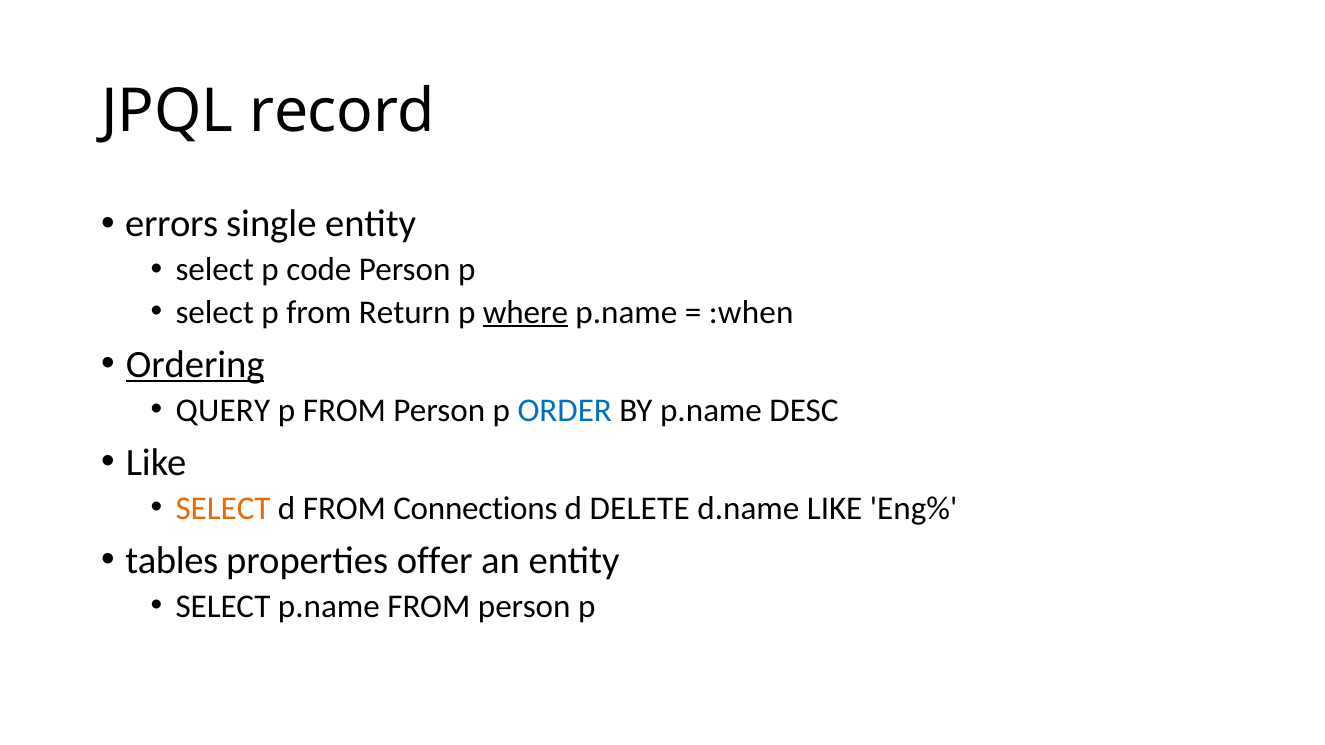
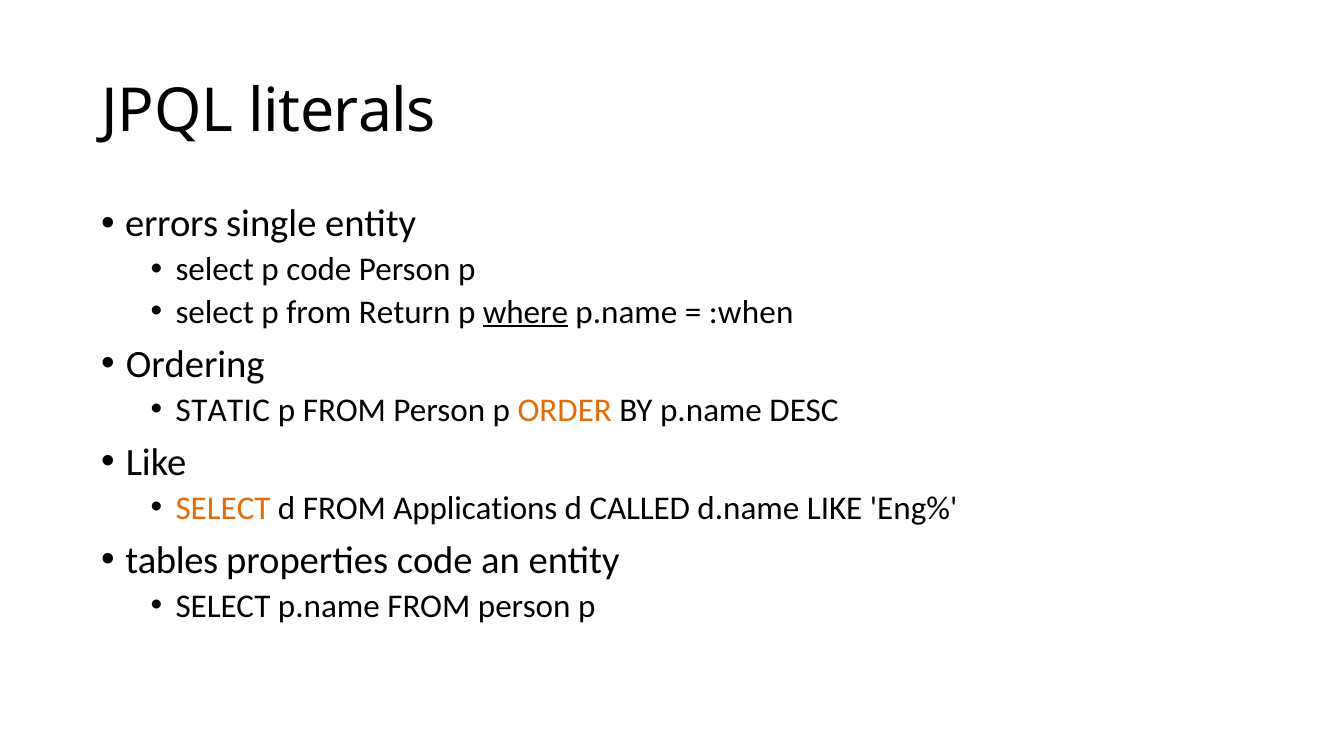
record: record -> literals
Ordering underline: present -> none
QUERY: QUERY -> STATIC
ORDER colour: blue -> orange
Connections: Connections -> Applications
DELETE: DELETE -> CALLED
properties offer: offer -> code
